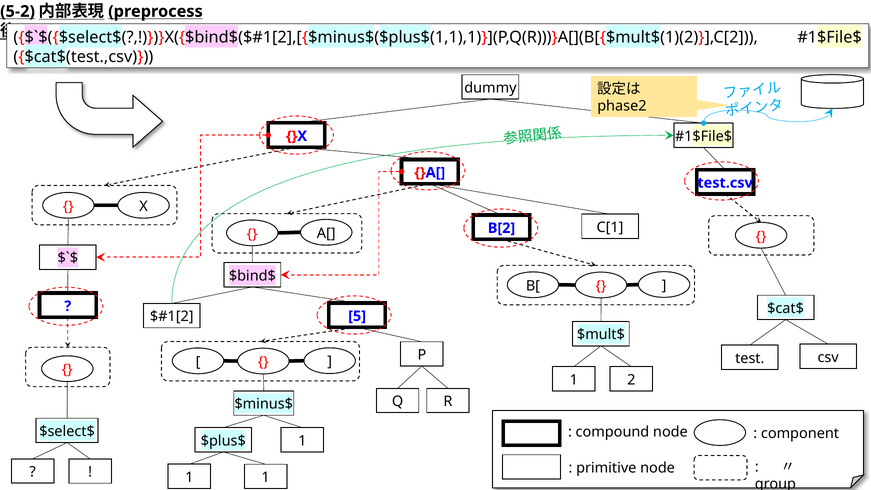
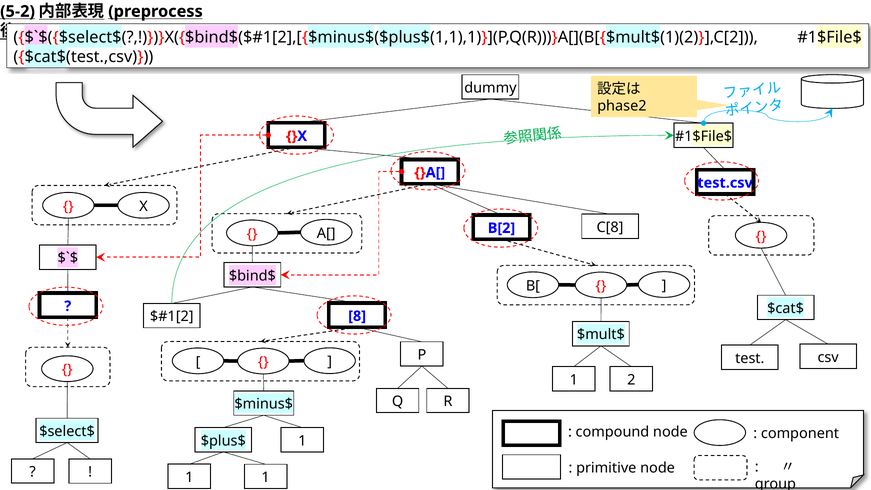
C[1: C[1 -> C[8
5: 5 -> 8
